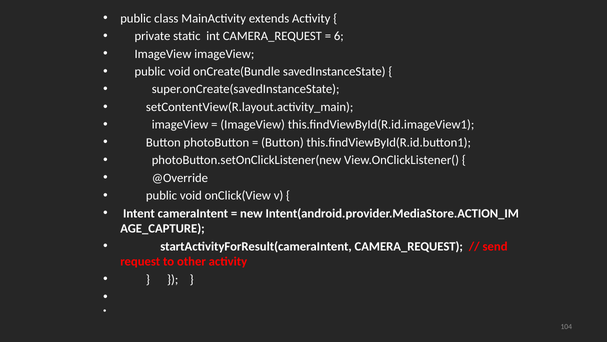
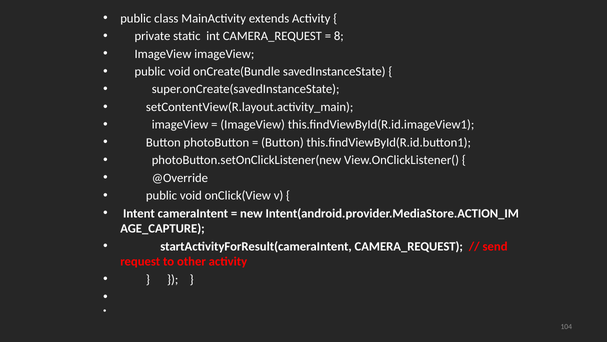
6: 6 -> 8
